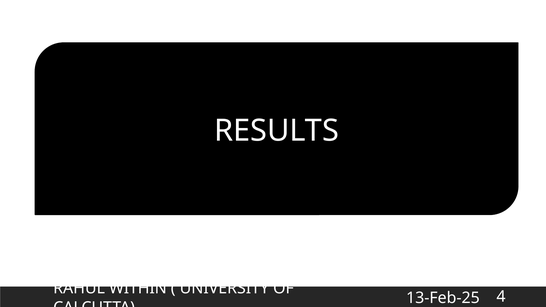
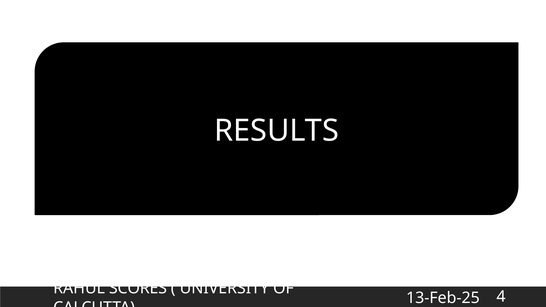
WITHIN: WITHIN -> SCORES
